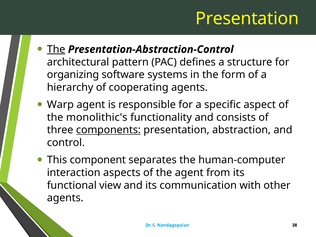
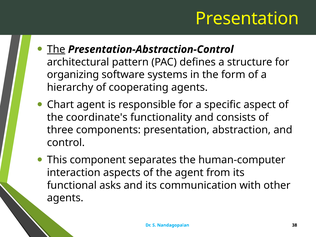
Warp: Warp -> Chart
monolithic's: monolithic's -> coordinate's
components underline: present -> none
view: view -> asks
